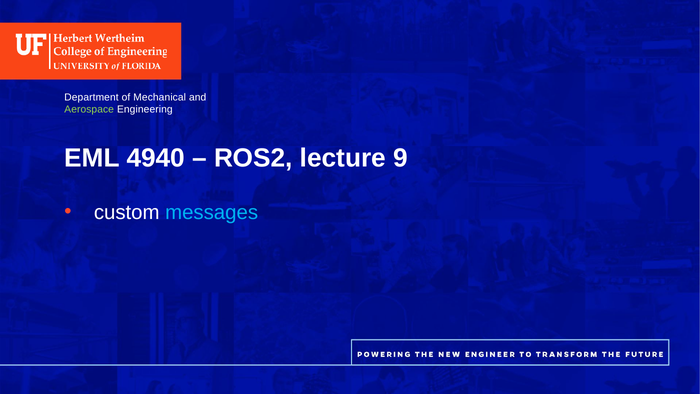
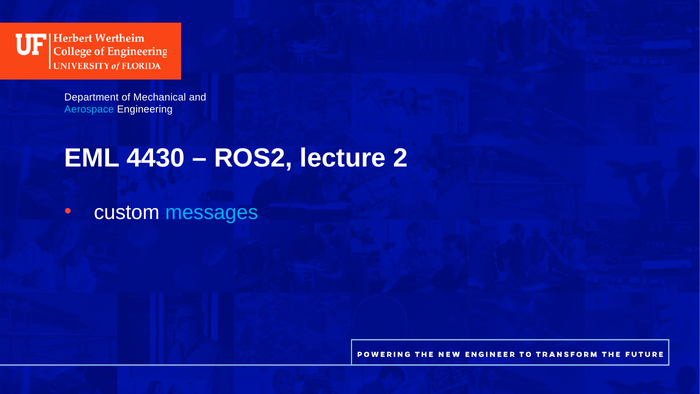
Aerospace colour: light green -> light blue
4940: 4940 -> 4430
9: 9 -> 2
